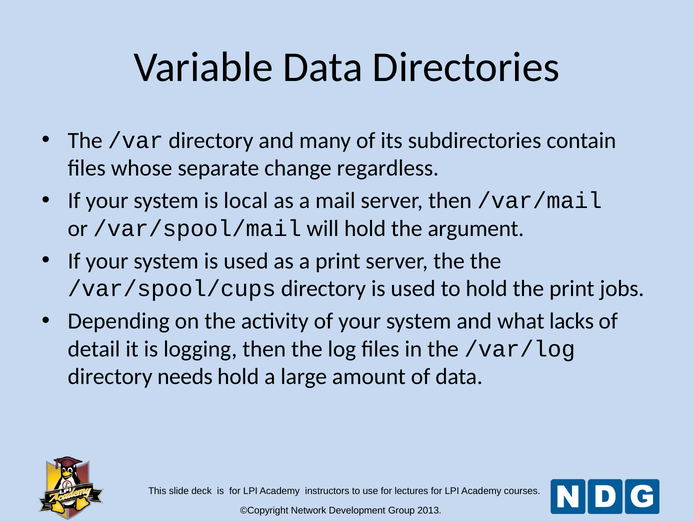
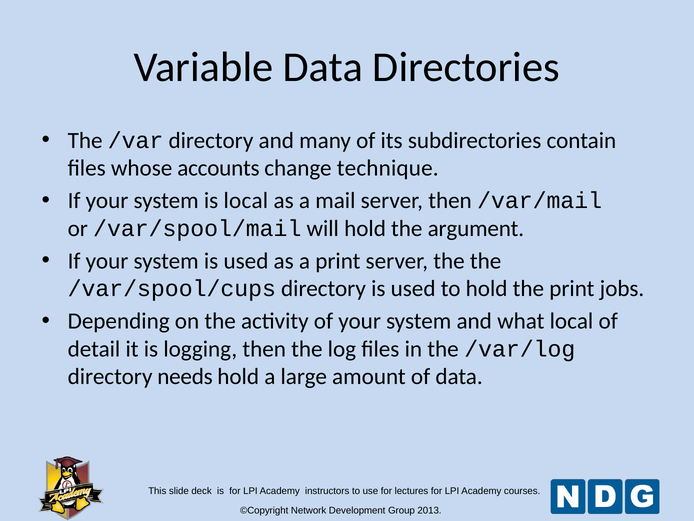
separate: separate -> accounts
regardless: regardless -> technique
what lacks: lacks -> local
